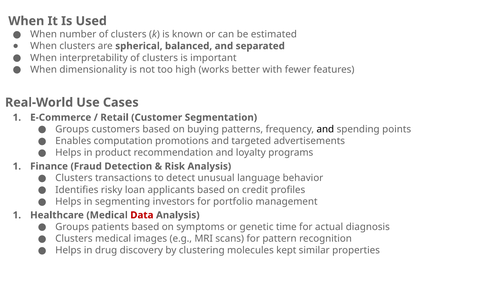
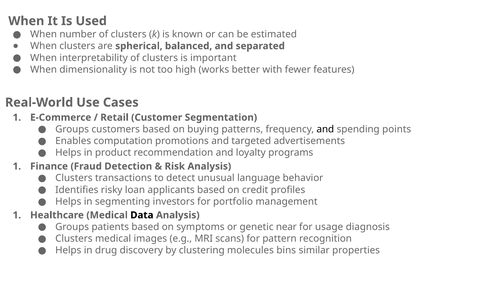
Data colour: red -> black
time: time -> near
actual: actual -> usage
kept: kept -> bins
